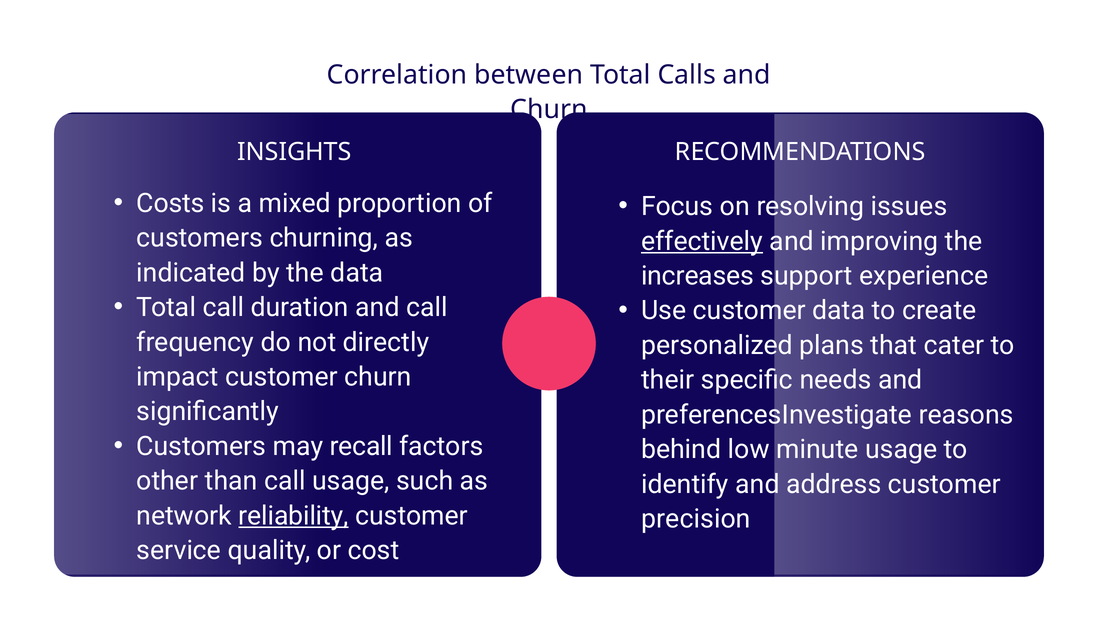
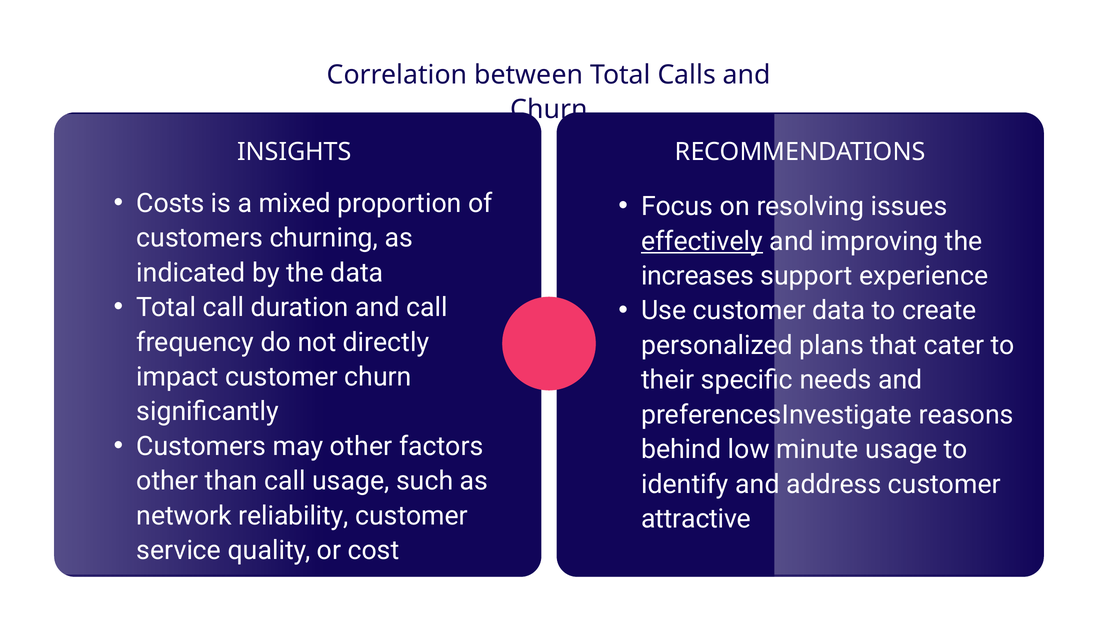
may recall: recall -> other
reliability underline: present -> none
precision: precision -> attractive
